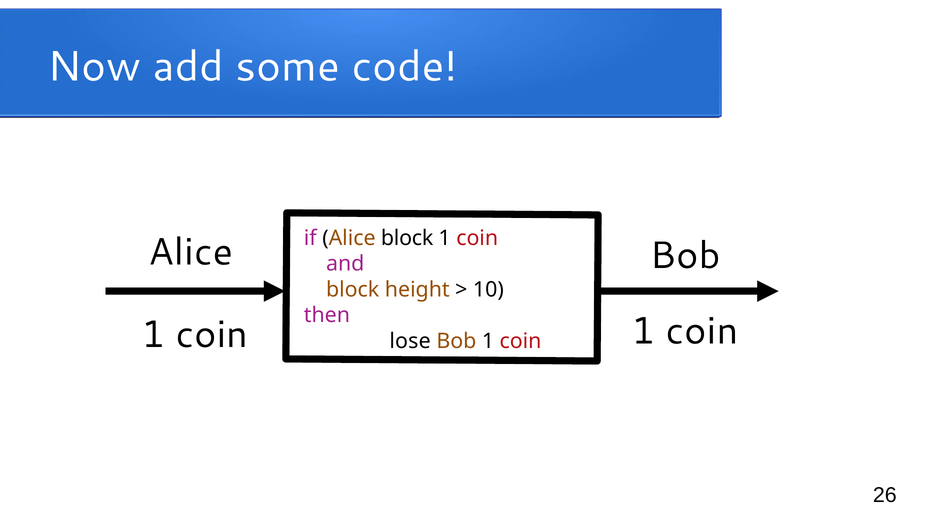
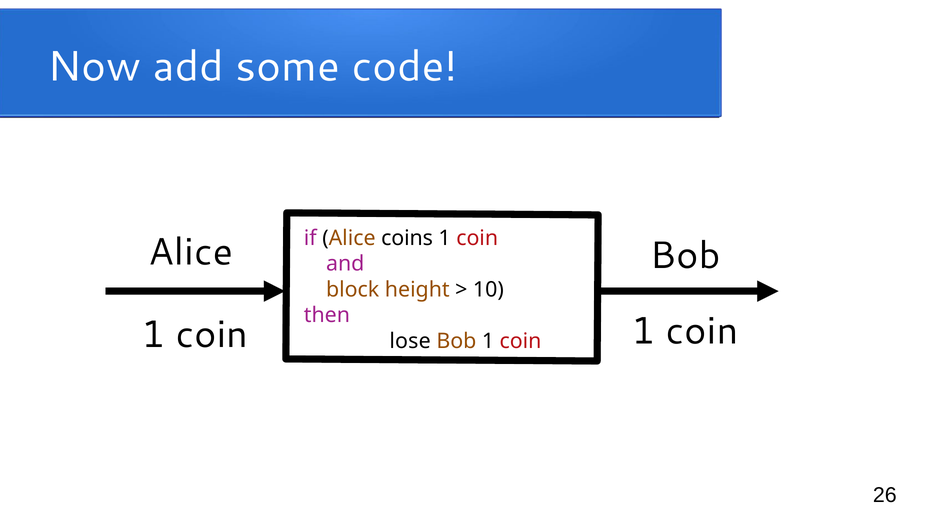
Alice block: block -> coins
